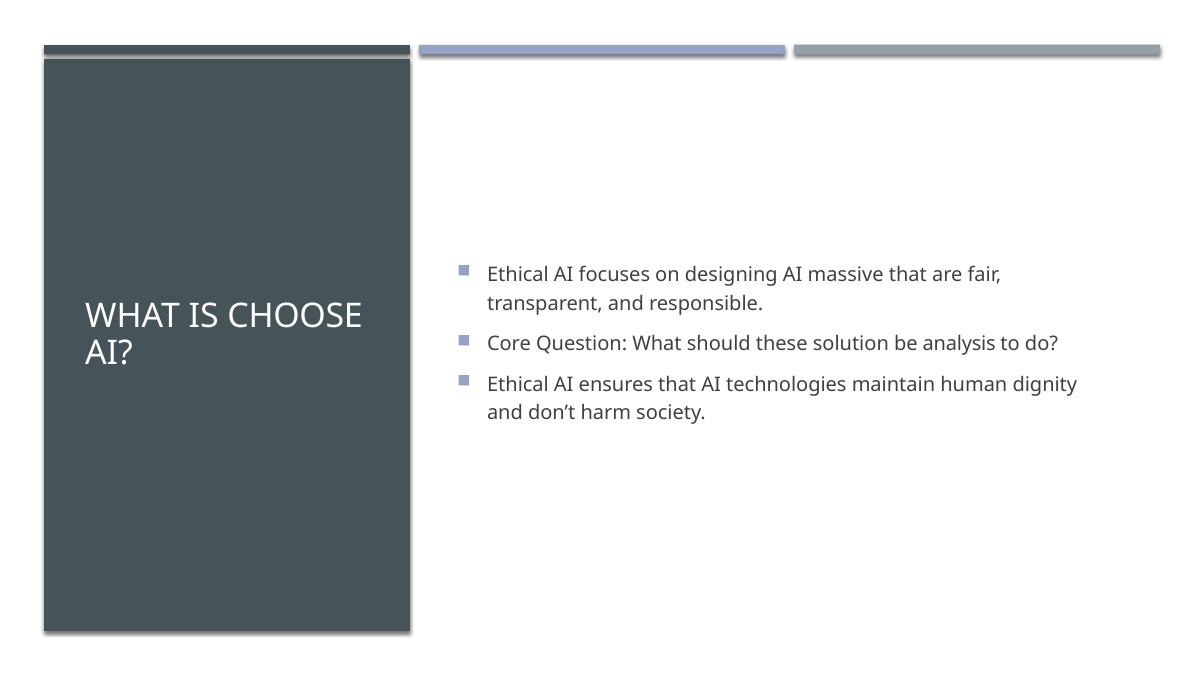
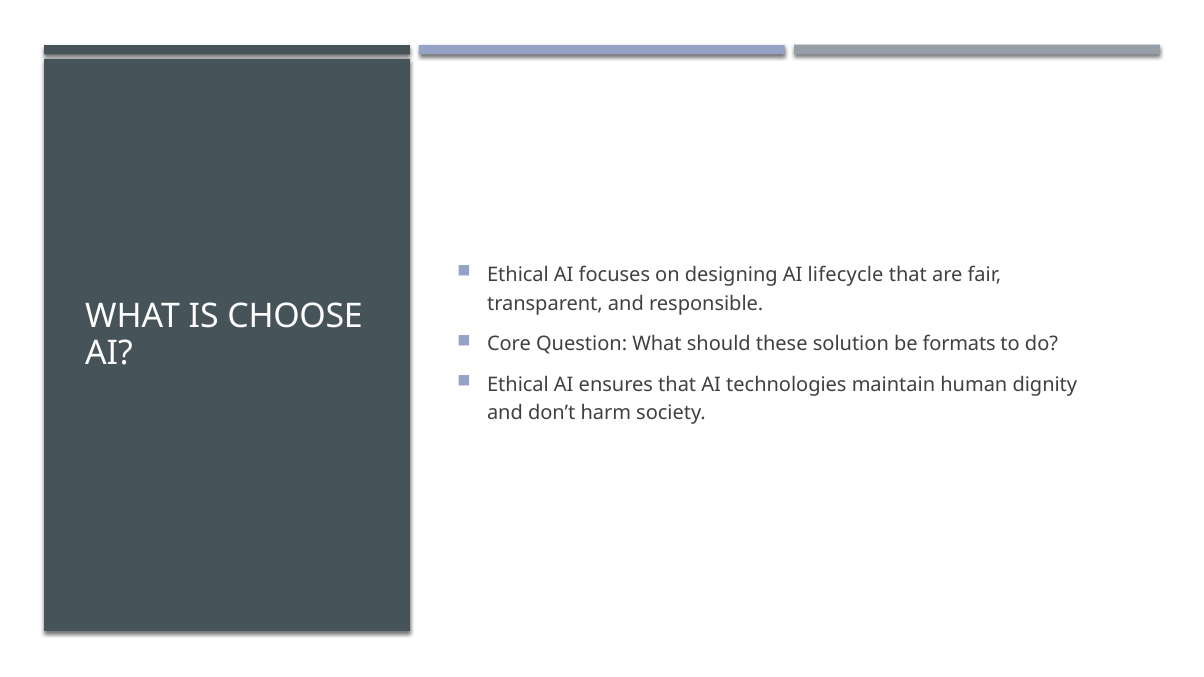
massive: massive -> lifecycle
analysis: analysis -> formats
